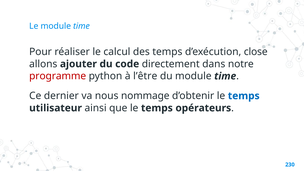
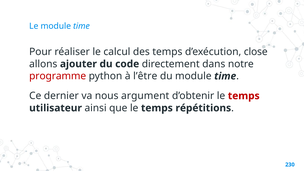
nommage: nommage -> argument
temps at (244, 96) colour: blue -> red
opérateurs: opérateurs -> répétitions
